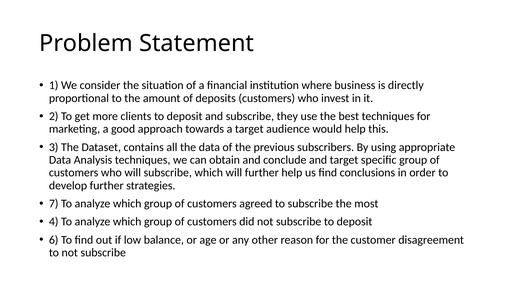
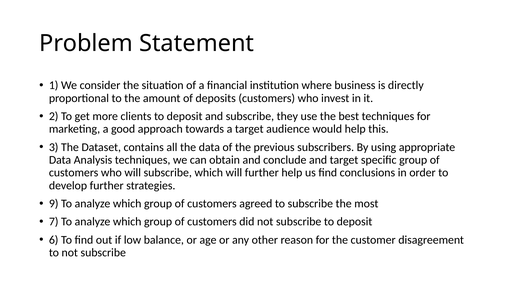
7: 7 -> 9
4: 4 -> 7
